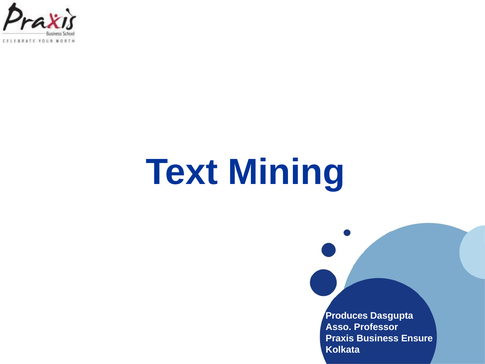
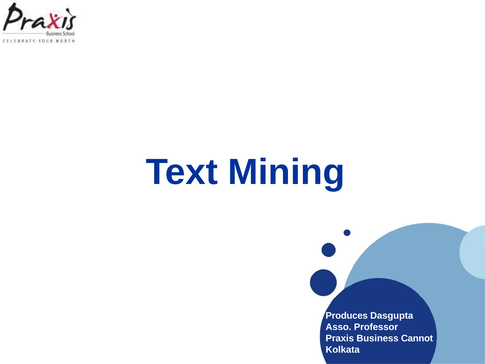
Ensure: Ensure -> Cannot
